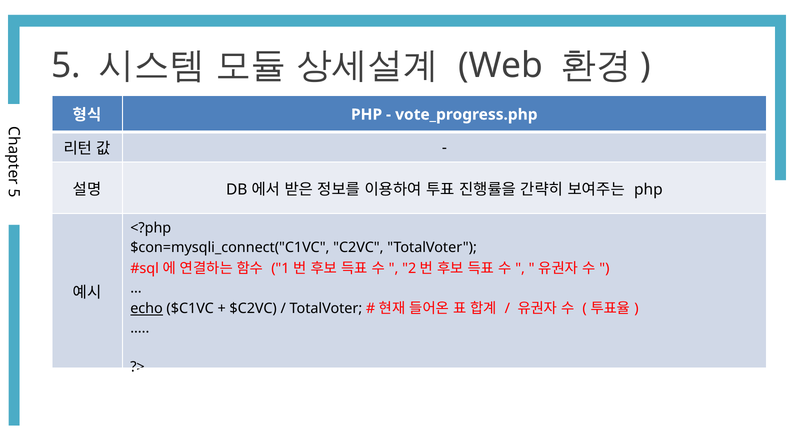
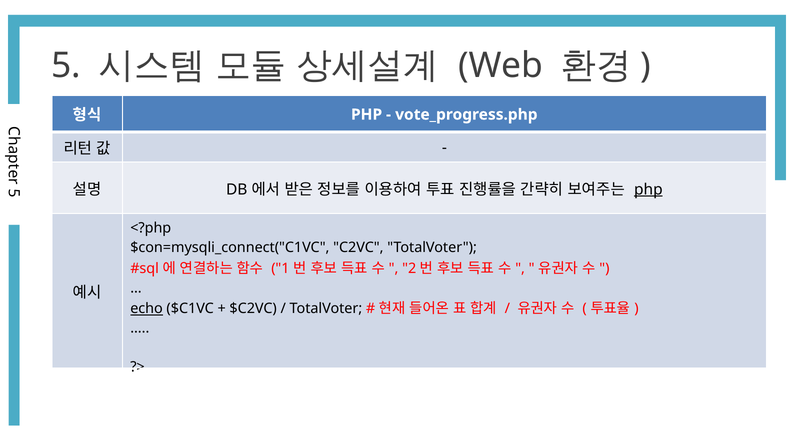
php at (648, 190) underline: none -> present
